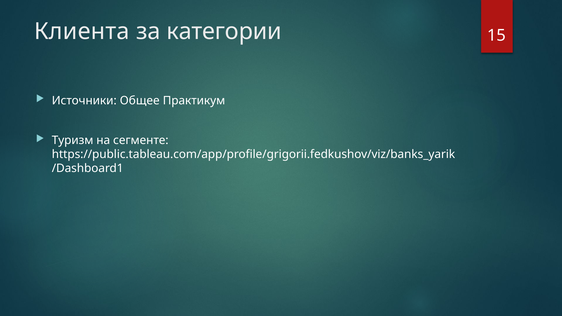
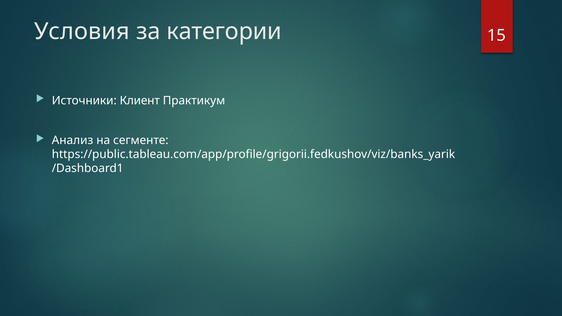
Клиента: Клиента -> Условия
Общее: Общее -> Клиент
Туризм: Туризм -> Анализ
